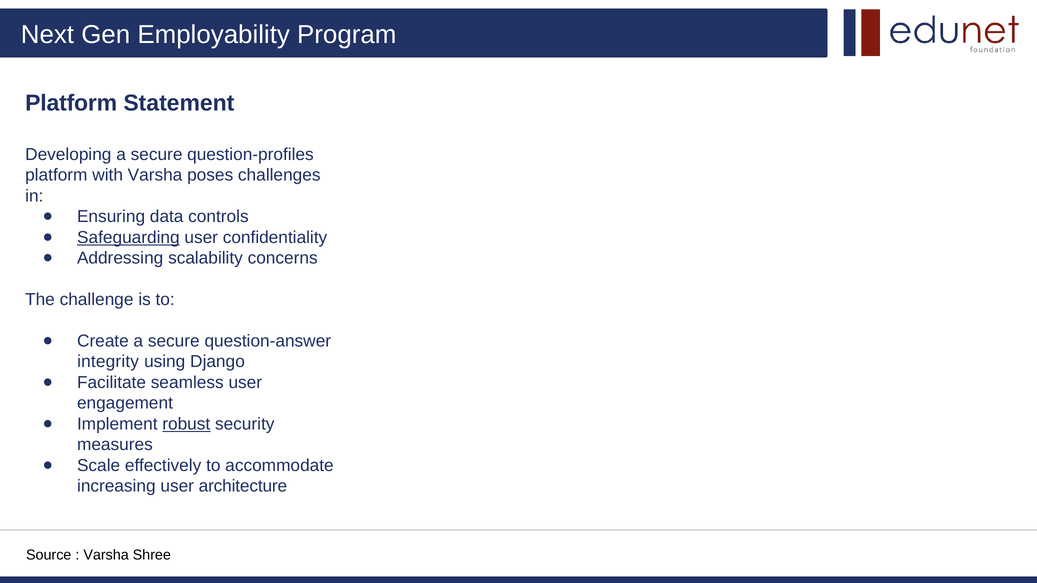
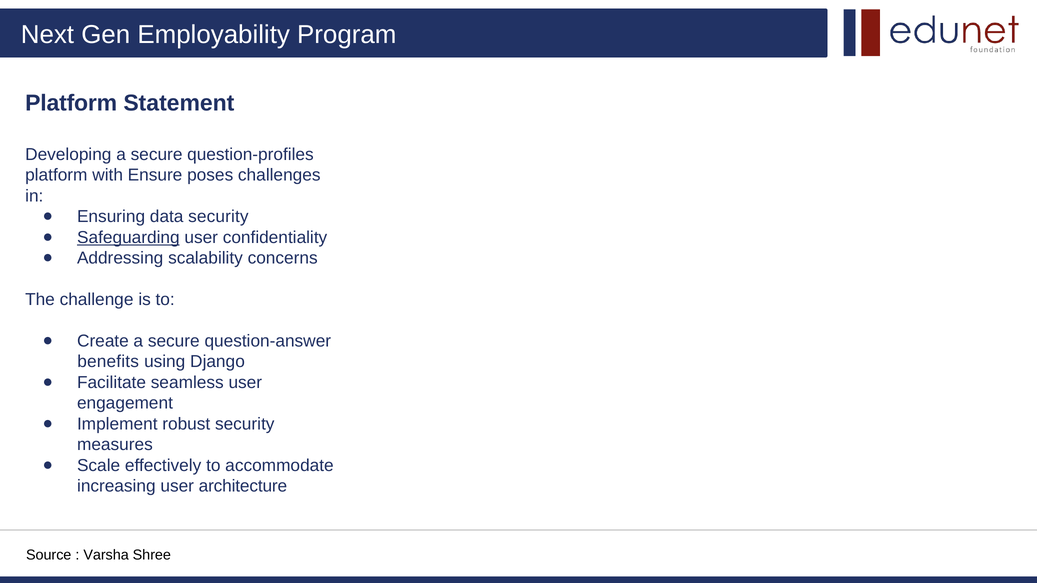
with Varsha: Varsha -> Ensure
data controls: controls -> security
integrity: integrity -> benefits
robust underline: present -> none
